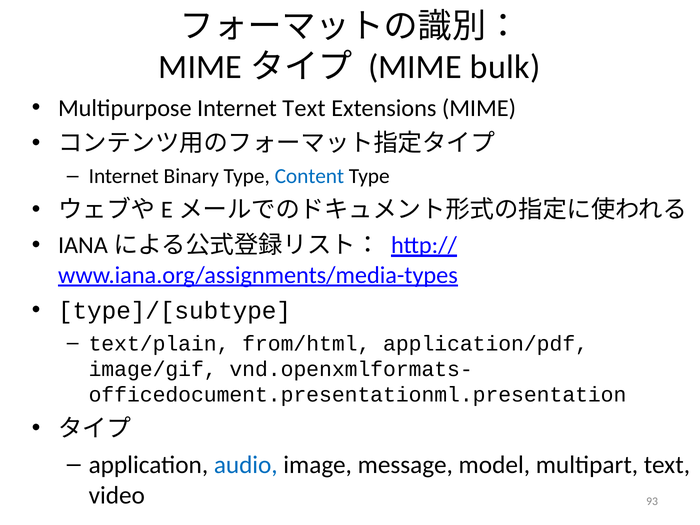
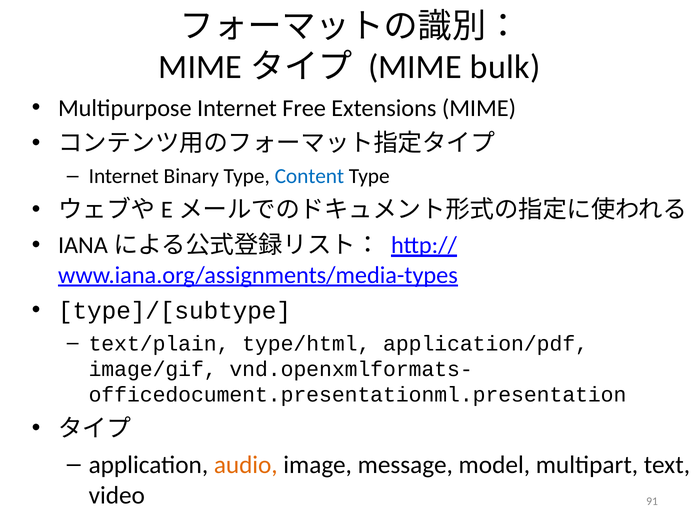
Internet Text: Text -> Free
from/html: from/html -> type/html
audio colour: blue -> orange
93: 93 -> 91
